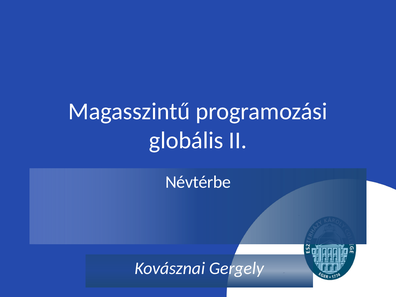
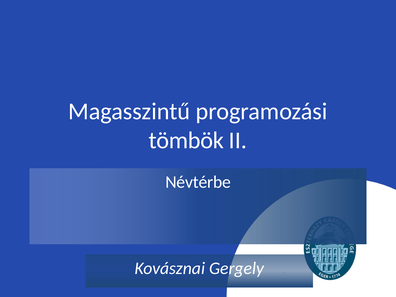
globális: globális -> tömbök
